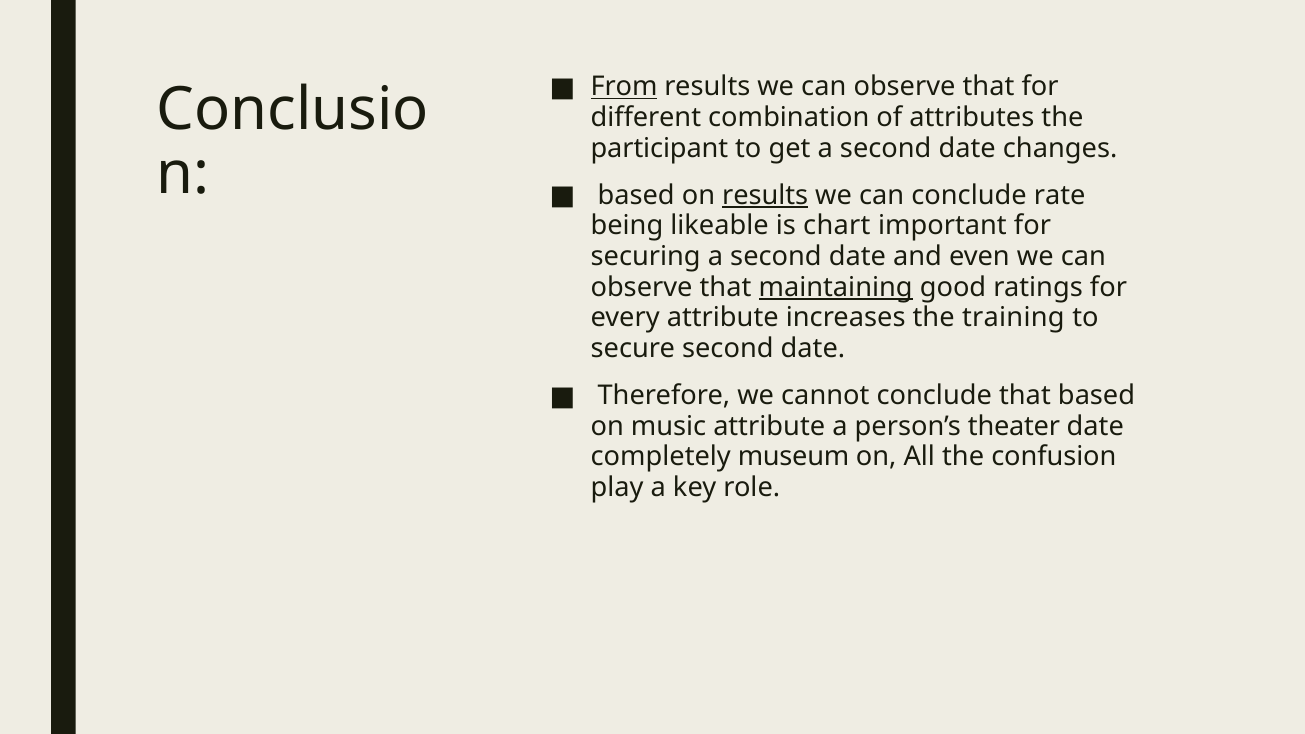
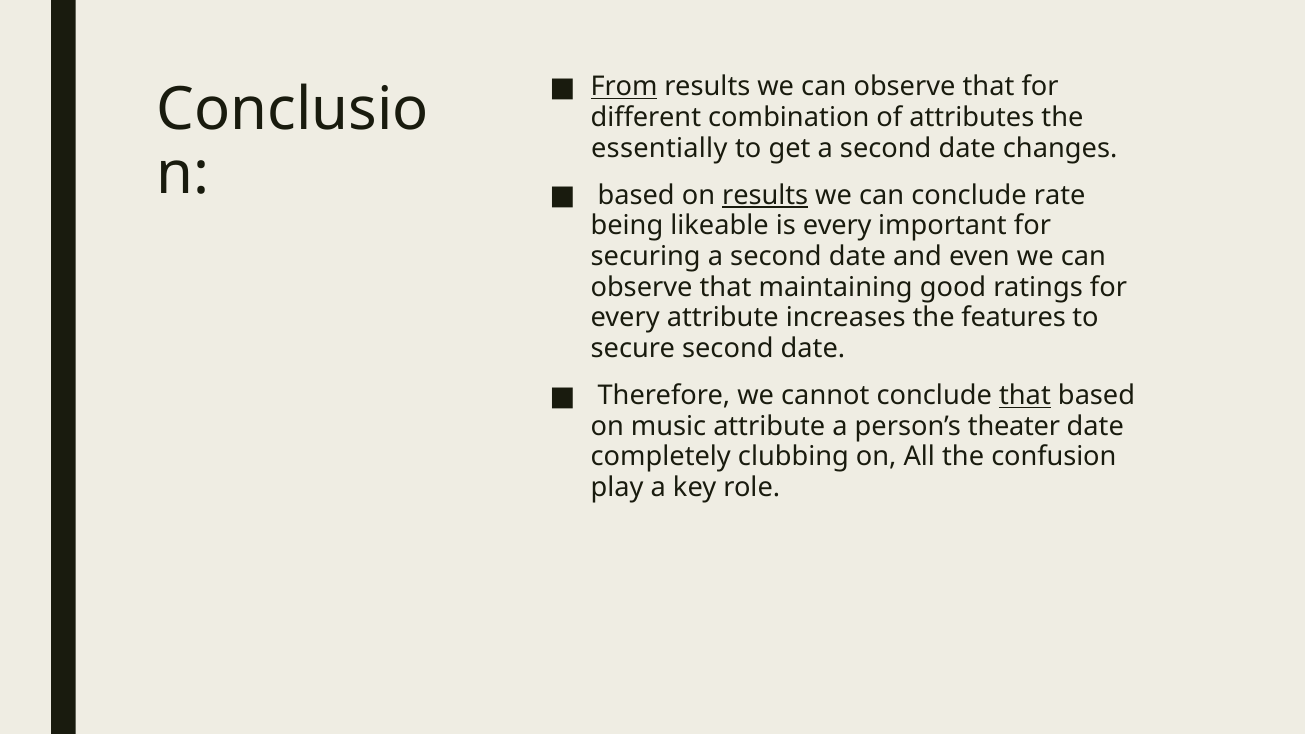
participant: participant -> essentially
is chart: chart -> every
maintaining underline: present -> none
training: training -> features
that at (1025, 396) underline: none -> present
museum: museum -> clubbing
